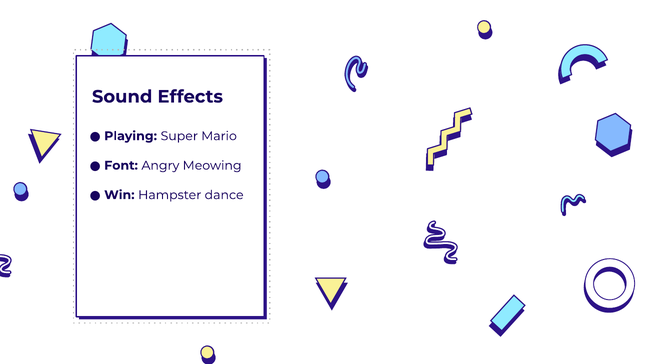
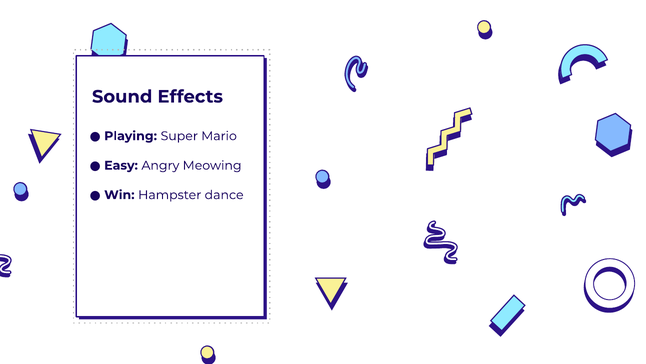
Font: Font -> Easy
